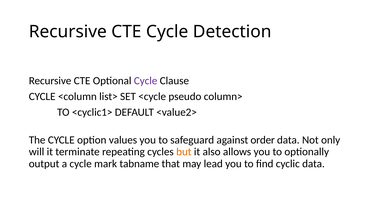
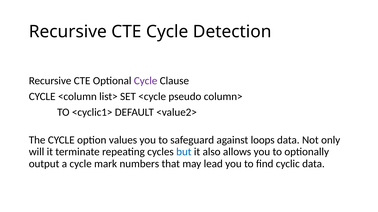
order: order -> loops
but colour: orange -> blue
tabname: tabname -> numbers
